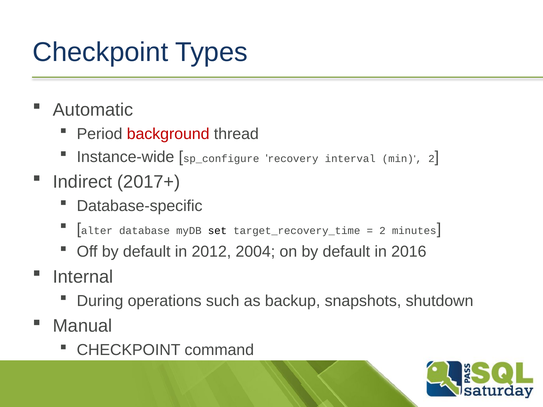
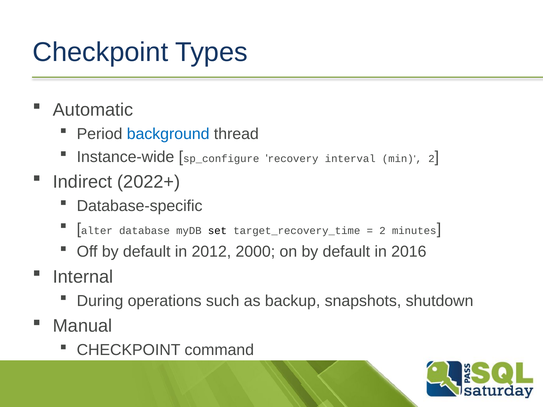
background colour: red -> blue
2017+: 2017+ -> 2022+
2004: 2004 -> 2000
